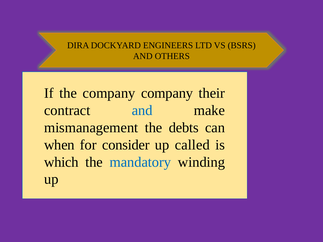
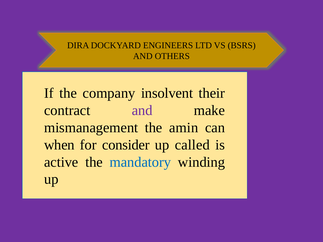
company company: company -> insolvent
and at (142, 111) colour: blue -> purple
debts: debts -> amin
which: which -> active
